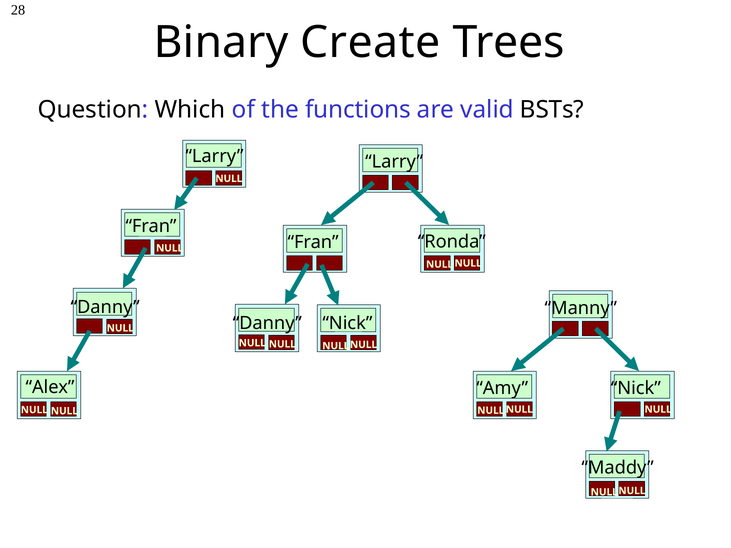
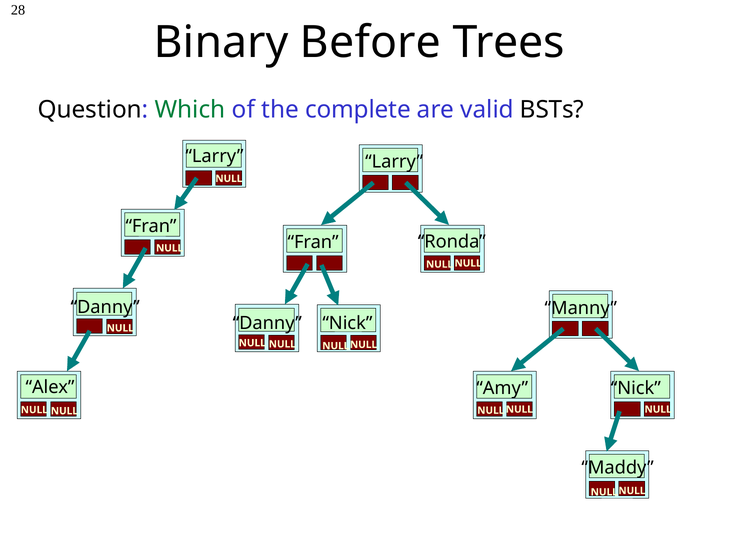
Create: Create -> Before
Which colour: black -> green
functions: functions -> complete
